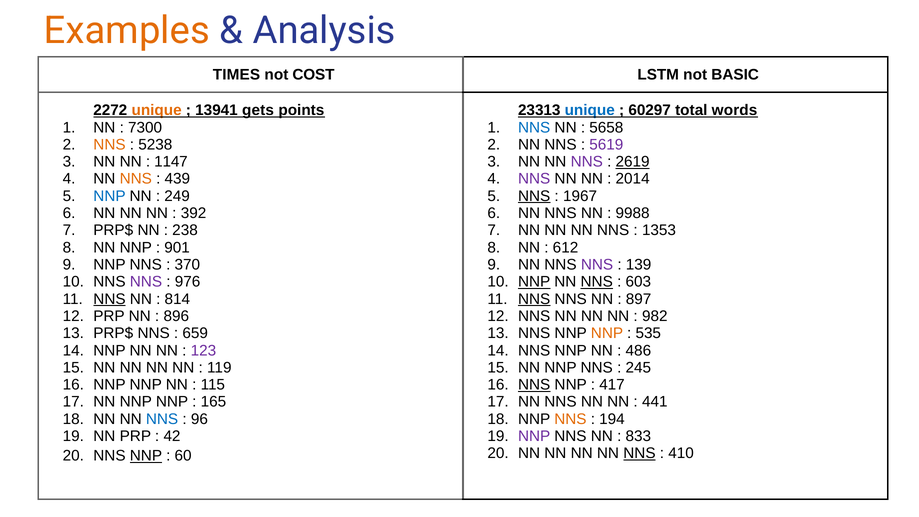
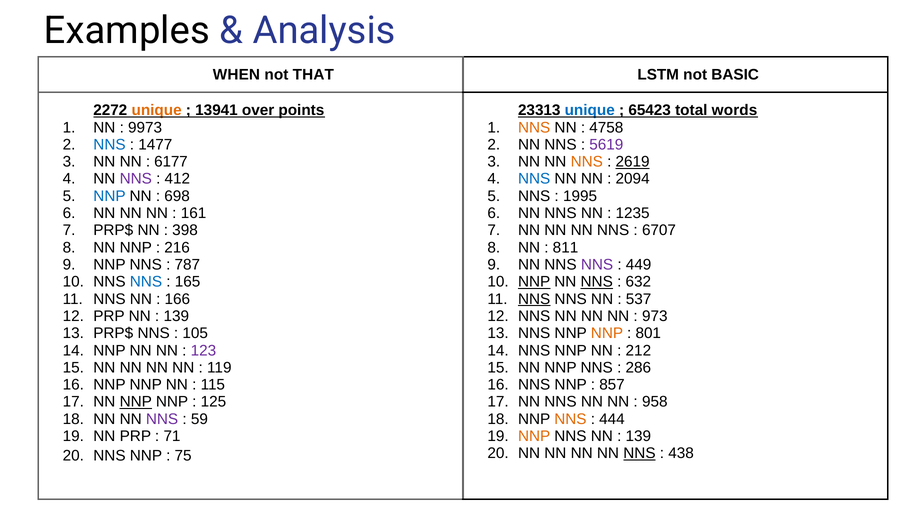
Examples colour: orange -> black
TIMES: TIMES -> WHEN
COST: COST -> THAT
gets: gets -> over
60297: 60297 -> 65423
7300: 7300 -> 9973
NNS at (534, 127) colour: blue -> orange
5658: 5658 -> 4758
NNS at (109, 145) colour: orange -> blue
5238: 5238 -> 1477
1147: 1147 -> 6177
NNS at (587, 162) colour: purple -> orange
NNS at (136, 179) colour: orange -> purple
439: 439 -> 412
NNS at (534, 179) colour: purple -> blue
2014: 2014 -> 2094
249: 249 -> 698
NNS at (534, 196) underline: present -> none
1967: 1967 -> 1995
392: 392 -> 161
9988: 9988 -> 1235
238: 238 -> 398
1353: 1353 -> 6707
901: 901 -> 216
612: 612 -> 811
370: 370 -> 787
139: 139 -> 449
NNS at (146, 282) colour: purple -> blue
976: 976 -> 165
603: 603 -> 632
NNS at (109, 299) underline: present -> none
814: 814 -> 166
897: 897 -> 537
896 at (176, 316): 896 -> 139
982: 982 -> 973
659: 659 -> 105
535: 535 -> 801
486: 486 -> 212
245: 245 -> 286
NNS at (534, 385) underline: present -> none
417: 417 -> 857
NNP at (136, 402) underline: none -> present
165: 165 -> 125
441: 441 -> 958
NNS at (162, 419) colour: blue -> purple
96: 96 -> 59
194: 194 -> 444
42: 42 -> 71
NNP at (534, 436) colour: purple -> orange
833 at (638, 436): 833 -> 139
410: 410 -> 438
NNP at (146, 456) underline: present -> none
60: 60 -> 75
